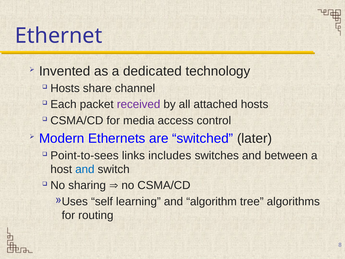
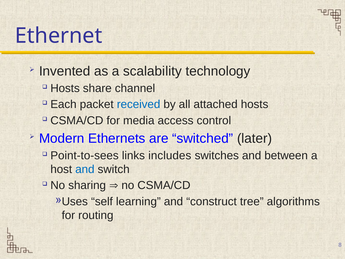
dedicated: dedicated -> scalability
received colour: purple -> blue
algorithm: algorithm -> construct
